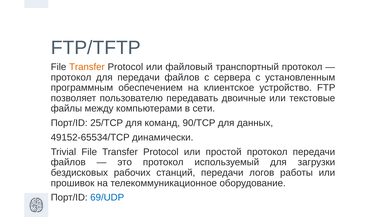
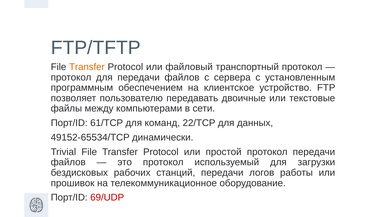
25/TCP: 25/TCP -> 61/TCP
90/TCP: 90/TCP -> 22/TCP
69/UDP colour: blue -> red
